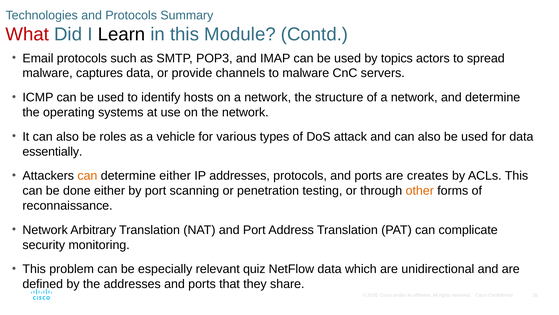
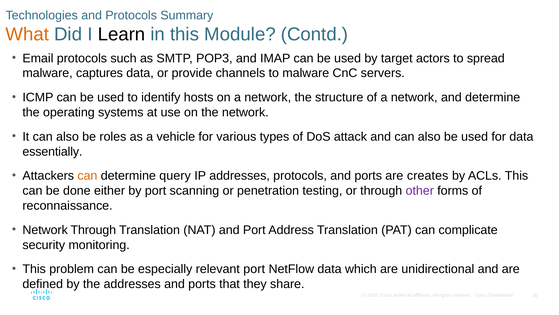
What colour: red -> orange
topics: topics -> target
determine either: either -> query
other colour: orange -> purple
Network Arbitrary: Arbitrary -> Through
relevant quiz: quiz -> port
